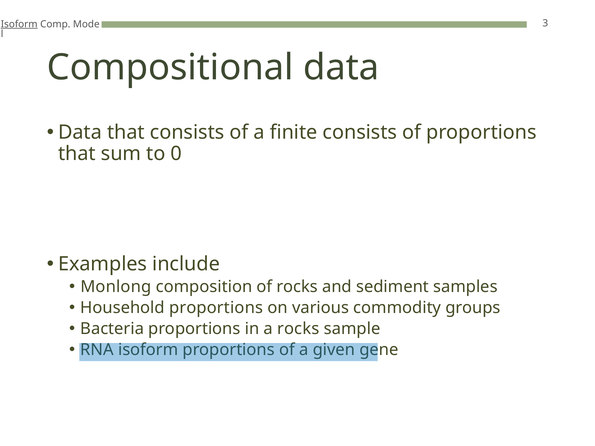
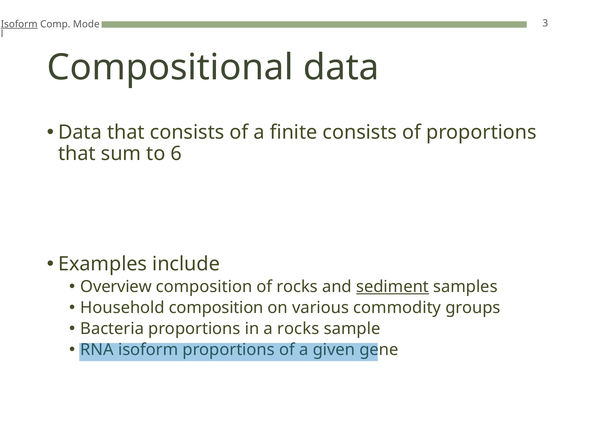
0: 0 -> 6
Monlong: Monlong -> Overview
sediment underline: none -> present
Household proportions: proportions -> composition
